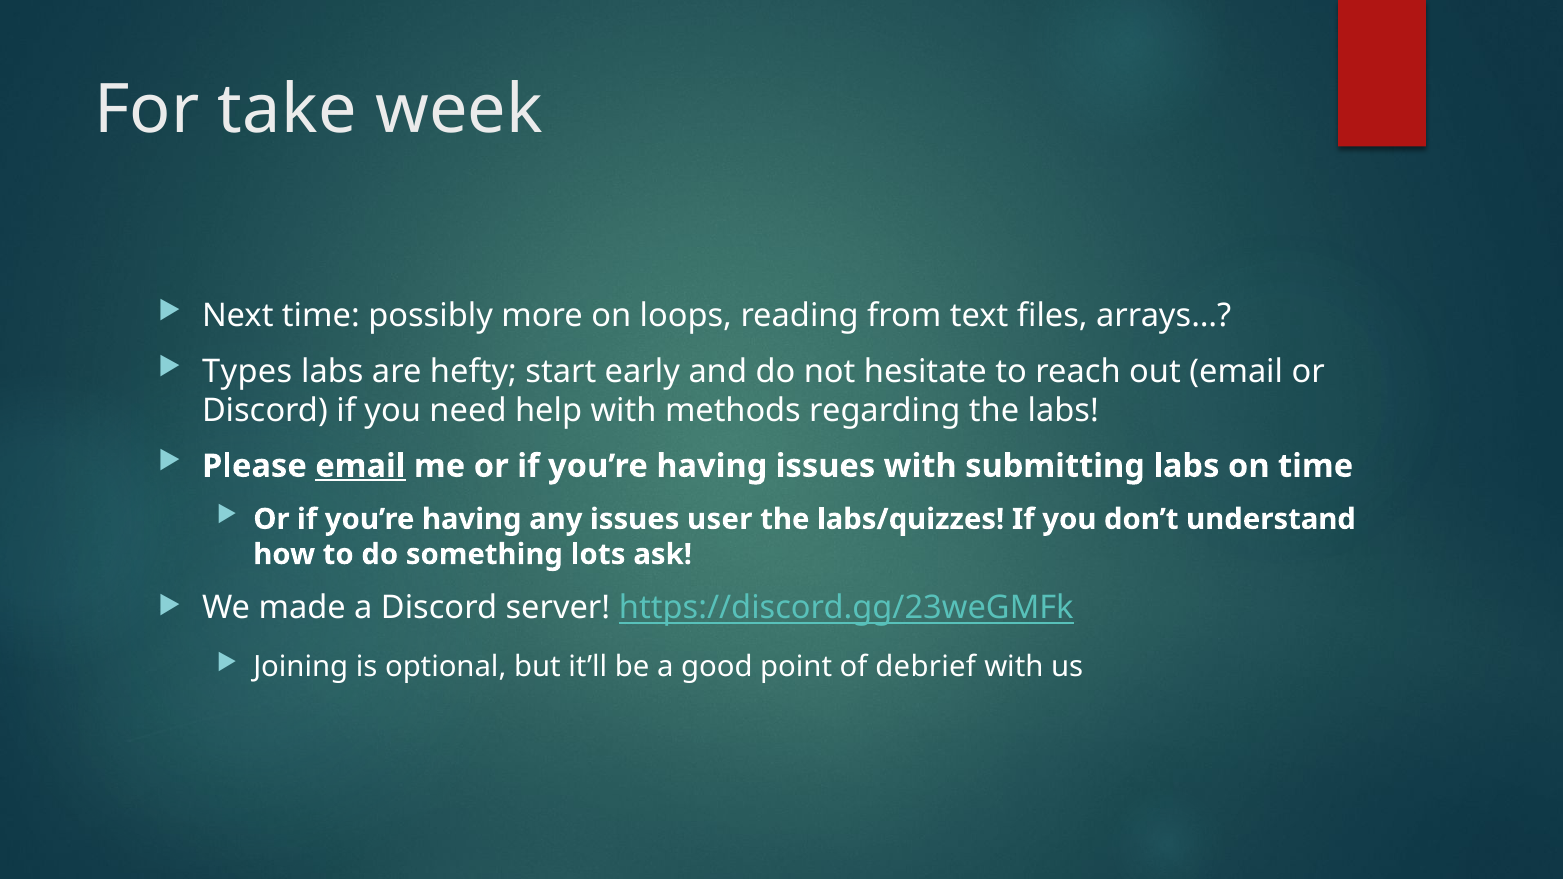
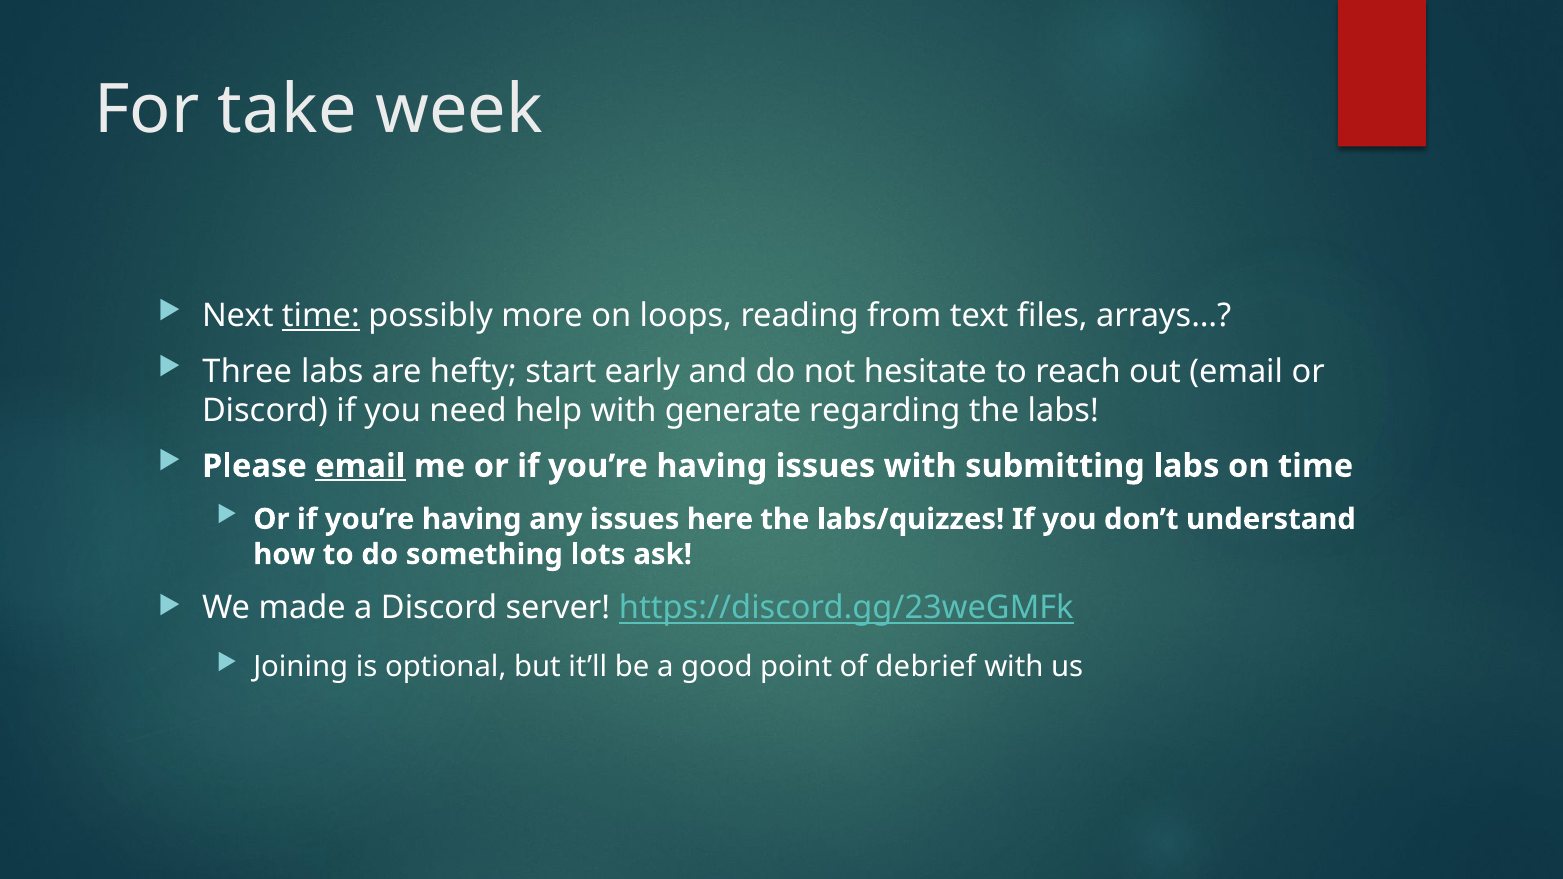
time at (321, 316) underline: none -> present
Types: Types -> Three
methods: methods -> generate
user: user -> here
